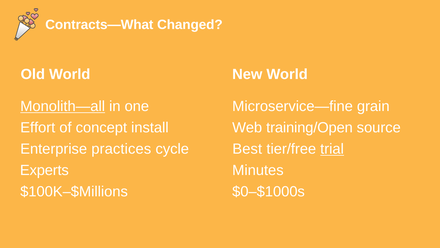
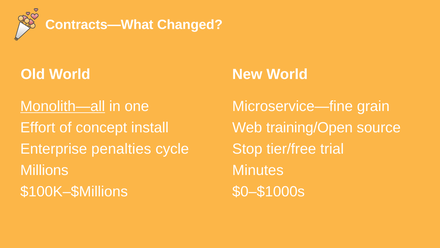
practices: practices -> penalties
Best: Best -> Stop
trial underline: present -> none
Experts: Experts -> Millions
